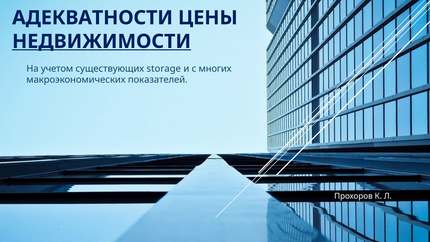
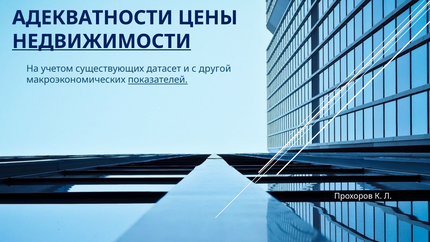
storage: storage -> датасет
многих: многих -> другой
показателей underline: none -> present
